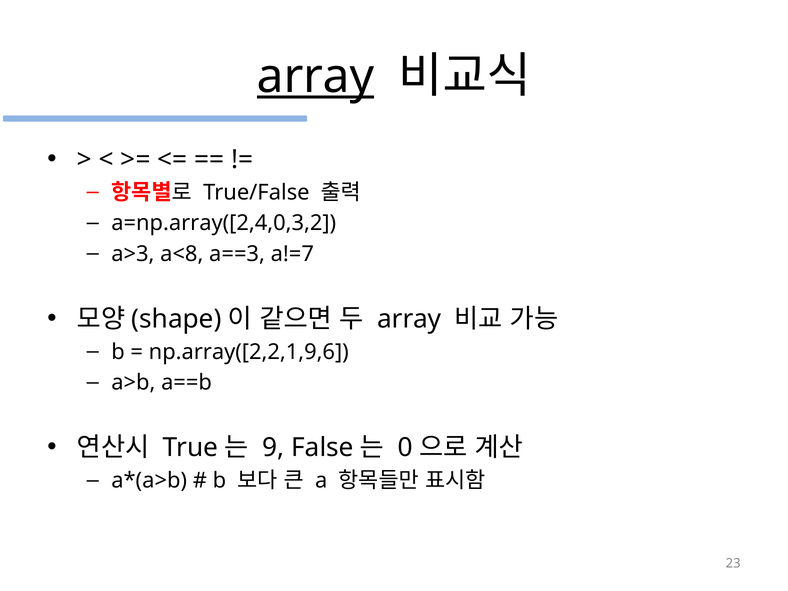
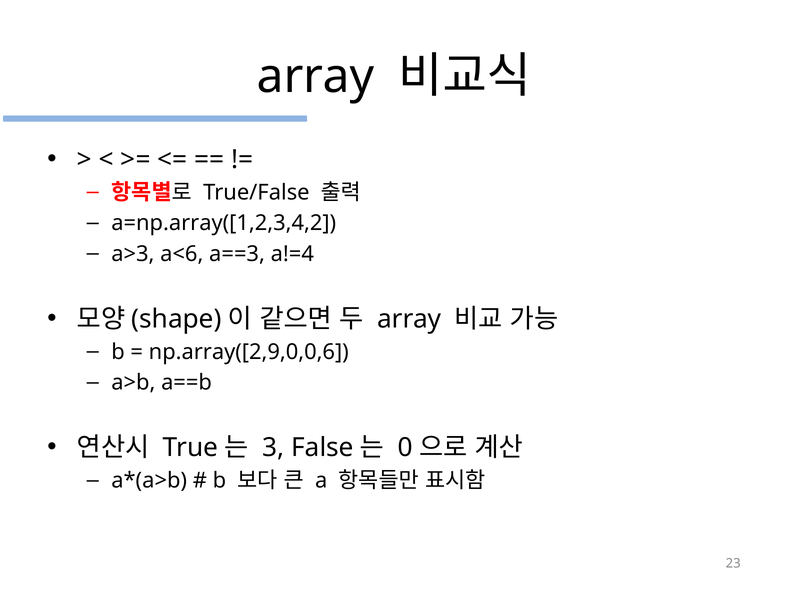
array at (316, 76) underline: present -> none
a=np.array([2,4,0,3,2: a=np.array([2,4,0,3,2 -> a=np.array([1,2,3,4,2
a<8: a<8 -> a<6
a!=7: a!=7 -> a!=4
np.array([2,2,1,9,6: np.array([2,2,1,9,6 -> np.array([2,9,0,0,6
9: 9 -> 3
